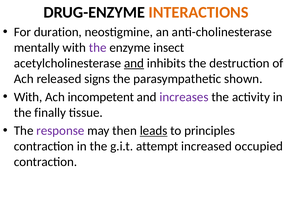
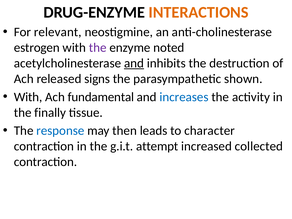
duration: duration -> relevant
mentally: mentally -> estrogen
insect: insect -> noted
incompetent: incompetent -> fundamental
increases colour: purple -> blue
response colour: purple -> blue
leads underline: present -> none
principles: principles -> character
occupied: occupied -> collected
